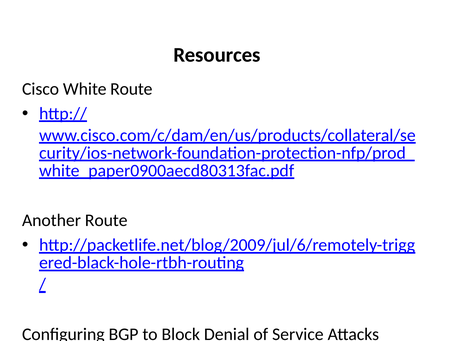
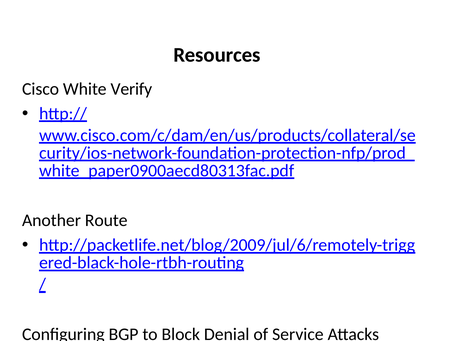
White Route: Route -> Verify
